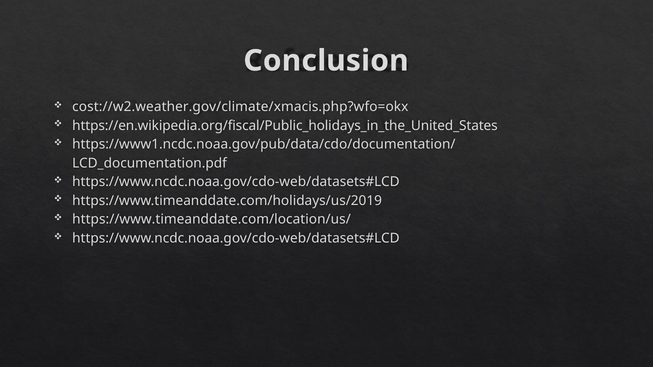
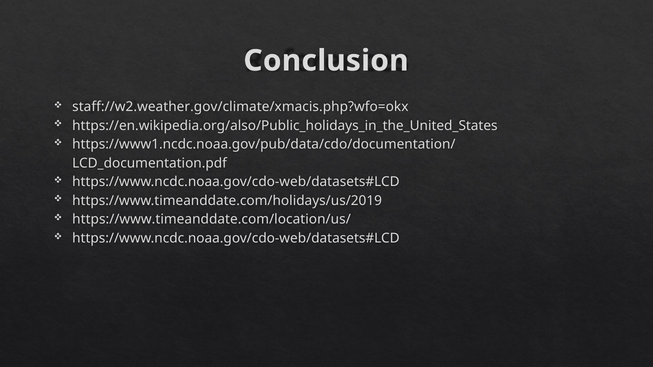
cost://w2.weather.gov/climate/xmacis.php?wfo=okx: cost://w2.weather.gov/climate/xmacis.php?wfo=okx -> staff://w2.weather.gov/climate/xmacis.php?wfo=okx
https://en.wikipedia.org/fiscal/Public_holidays_in_the_United_States: https://en.wikipedia.org/fiscal/Public_holidays_in_the_United_States -> https://en.wikipedia.org/also/Public_holidays_in_the_United_States
